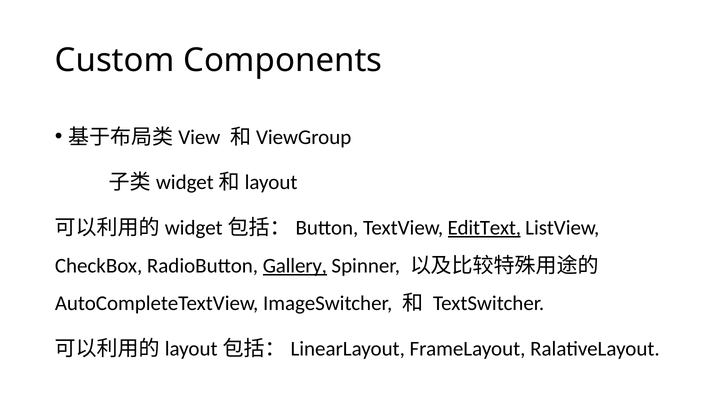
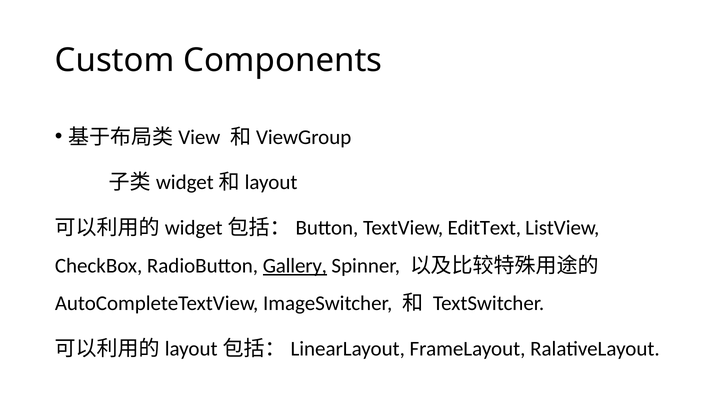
EditText underline: present -> none
